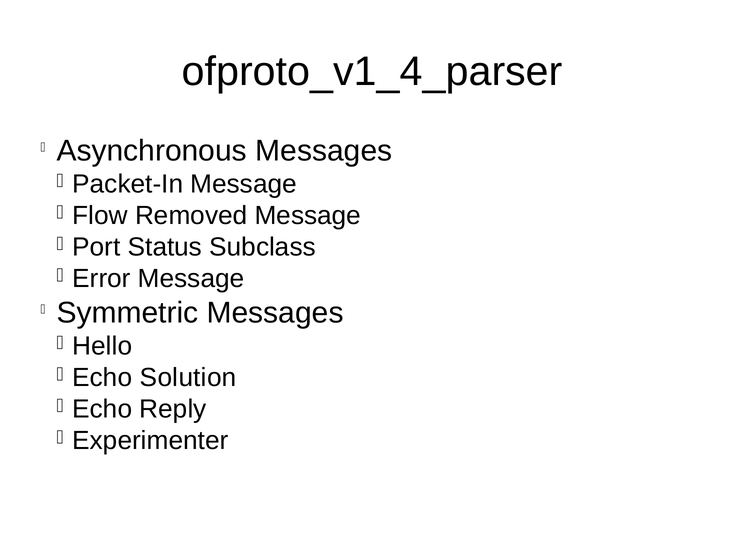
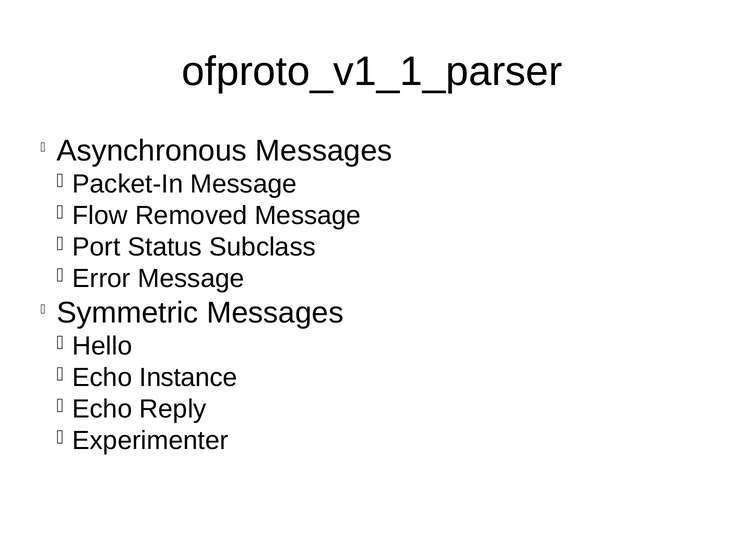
ofproto_v1_4_parser: ofproto_v1_4_parser -> ofproto_v1_1_parser
Solution: Solution -> Instance
